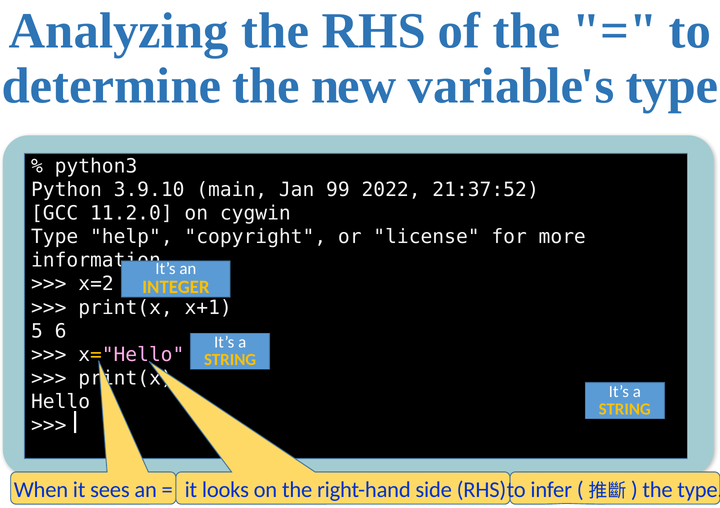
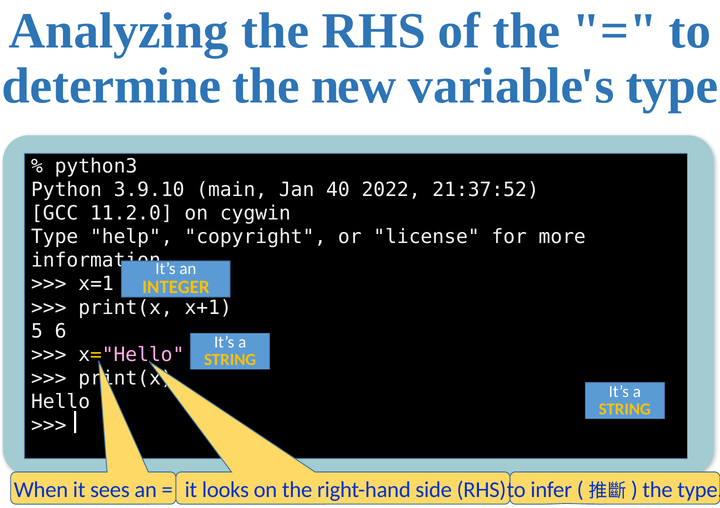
99: 99 -> 40
x=2: x=2 -> x=1
